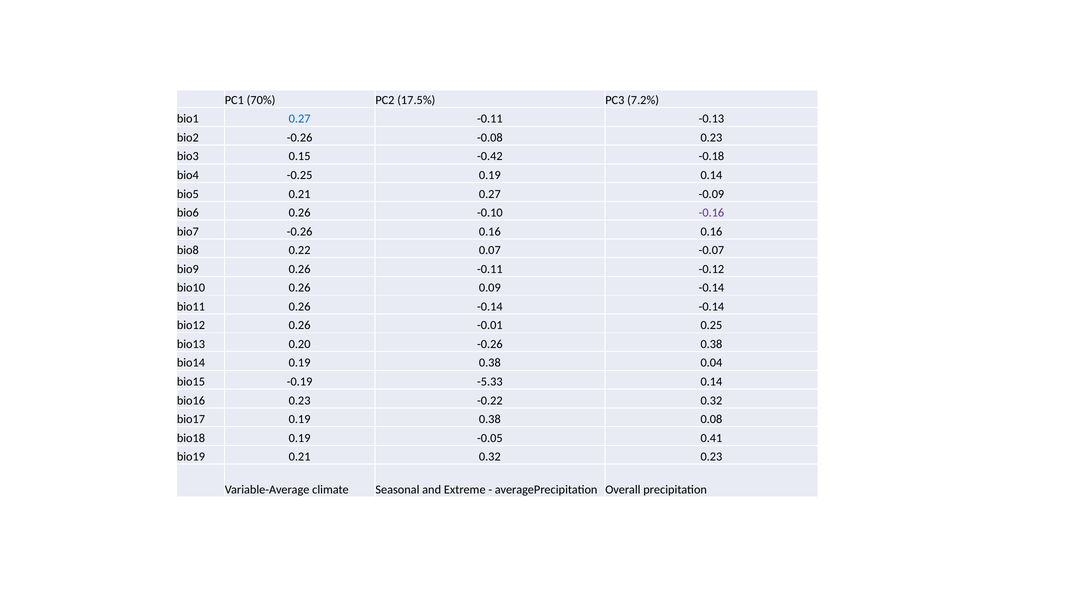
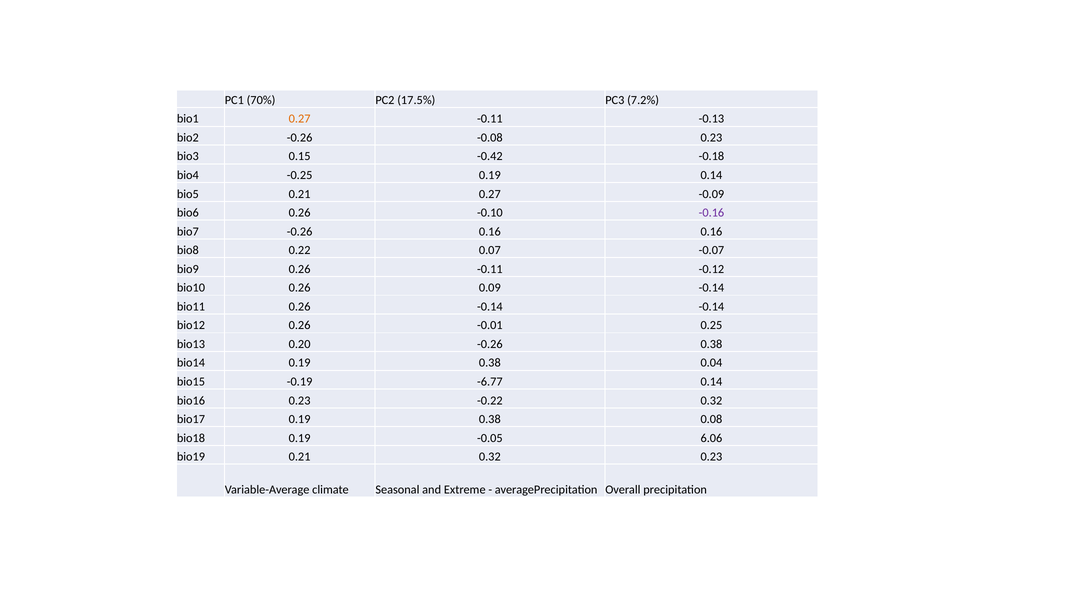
0.27 at (300, 119) colour: blue -> orange
-5.33: -5.33 -> -6.77
0.41: 0.41 -> 6.06
